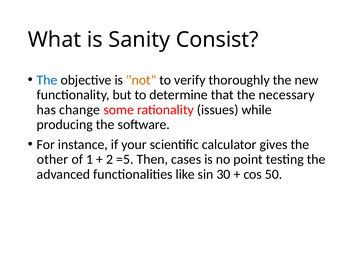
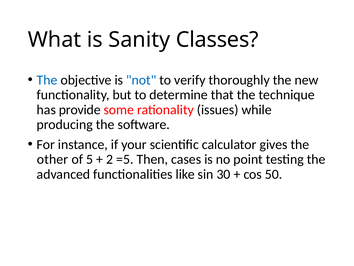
Consist: Consist -> Classes
not colour: orange -> blue
necessary: necessary -> technique
change: change -> provide
1: 1 -> 5
